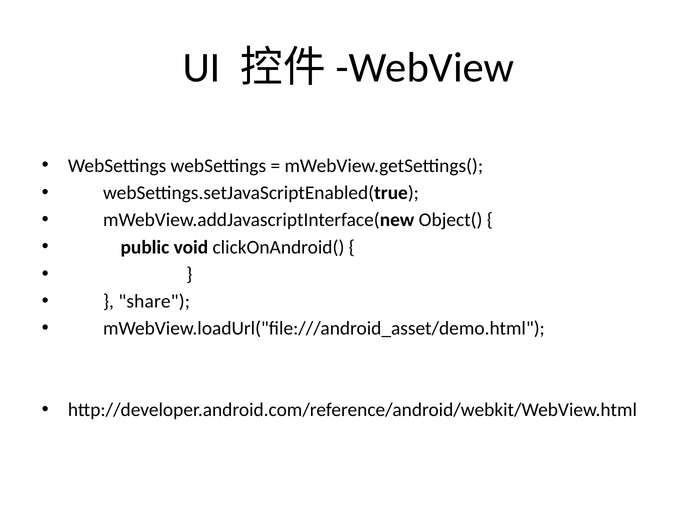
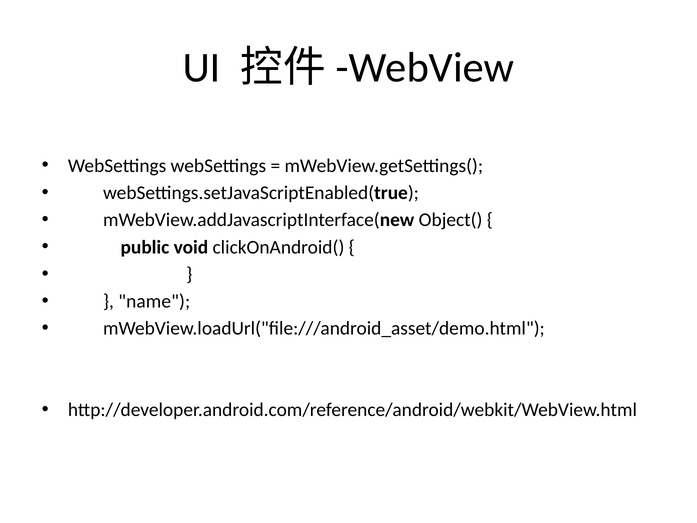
share: share -> name
